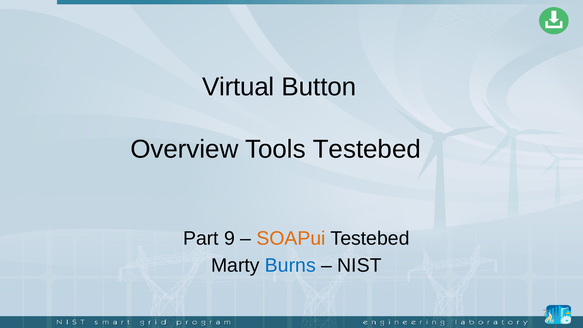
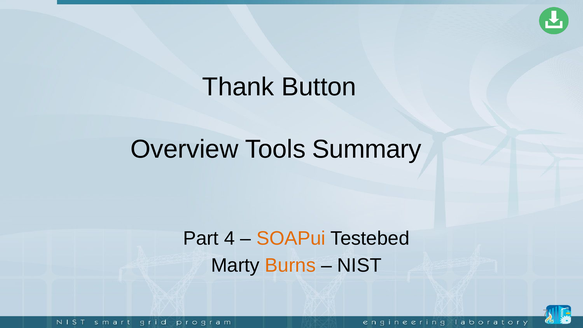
Virtual: Virtual -> Thank
Tools Testebed: Testebed -> Summary
9: 9 -> 4
Burns colour: blue -> orange
